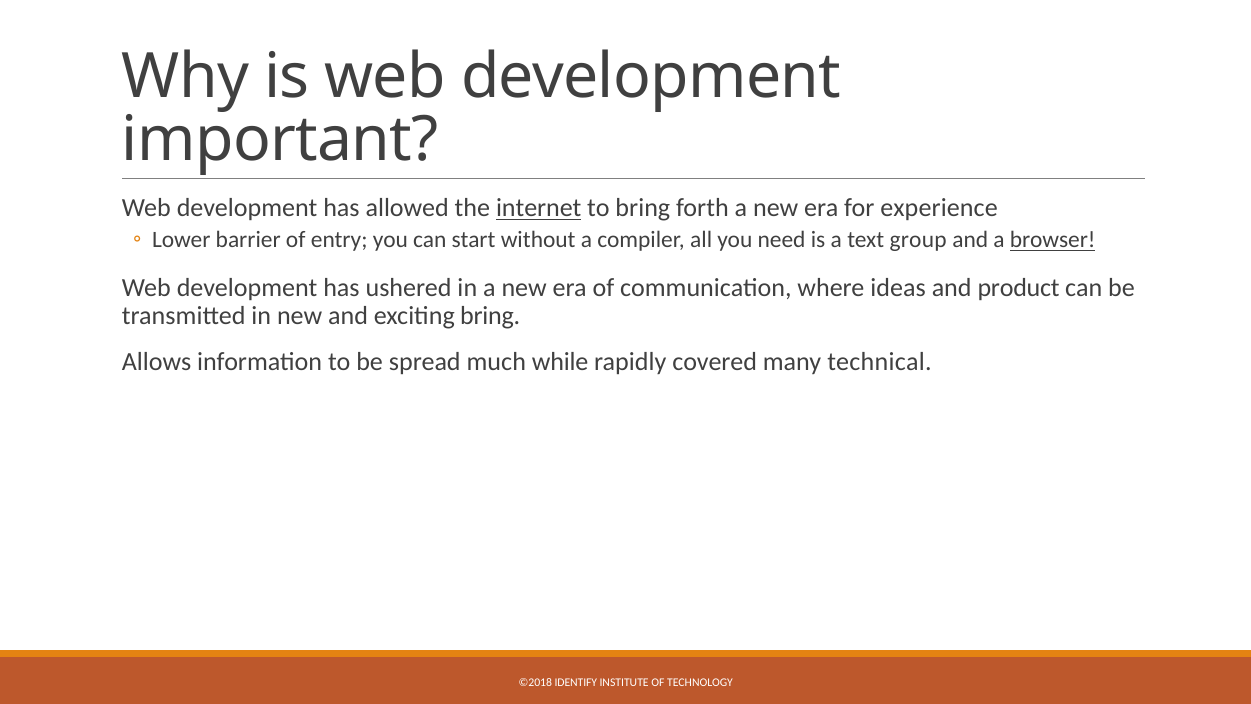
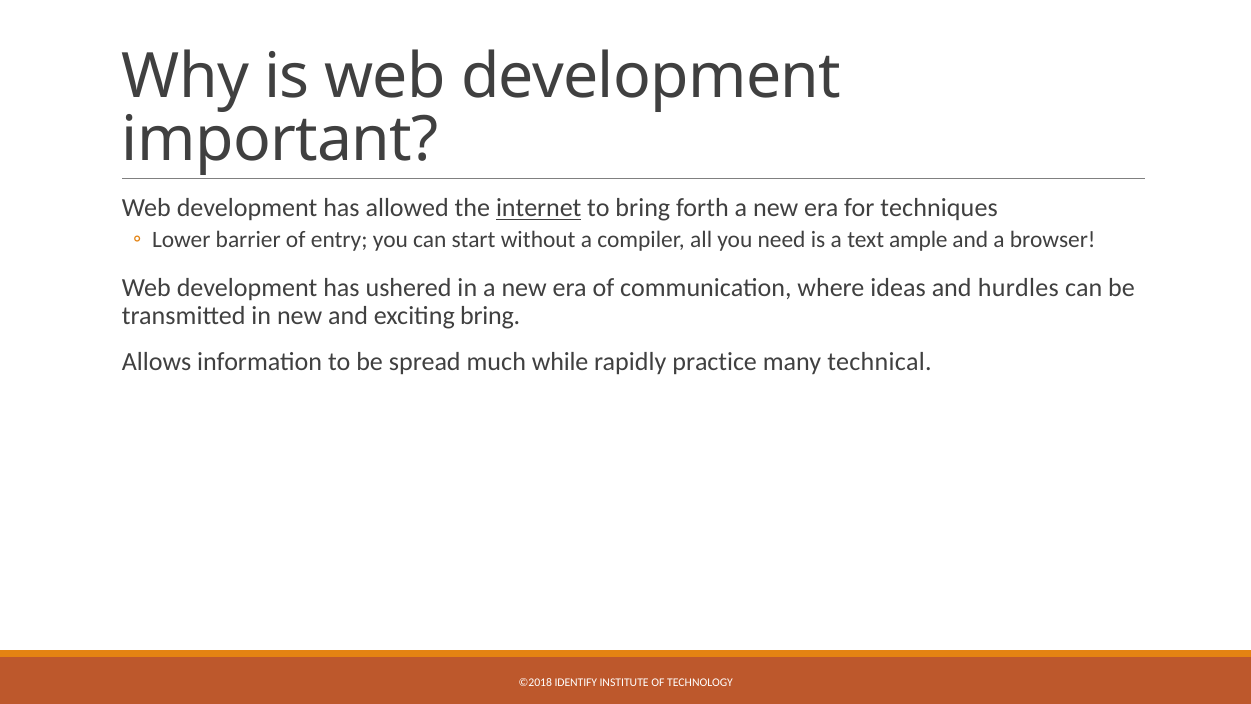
experience: experience -> techniques
group: group -> ample
browser underline: present -> none
product: product -> hurdles
covered: covered -> practice
